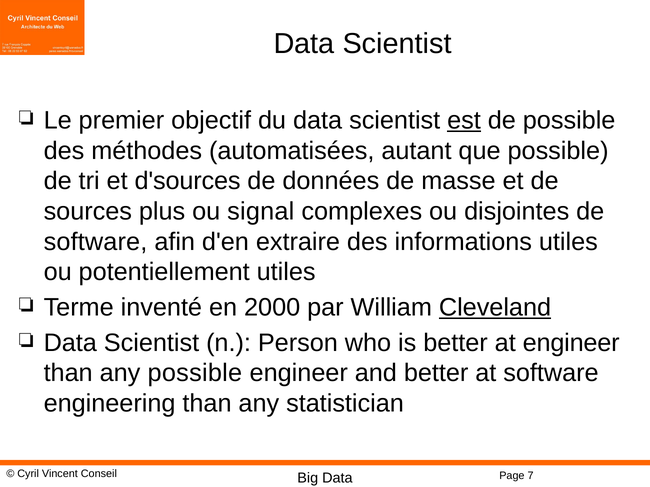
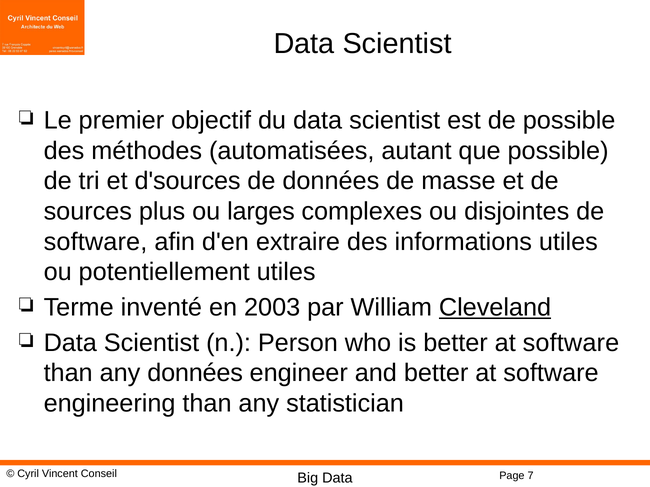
est underline: present -> none
signal: signal -> larges
2000: 2000 -> 2003
is better at engineer: engineer -> software
any possible: possible -> données
